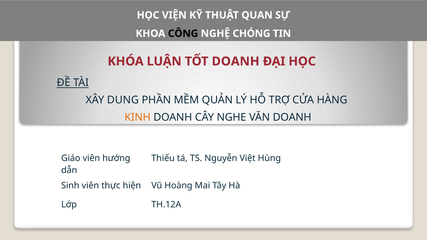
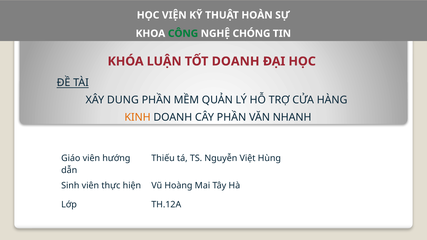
QUAN: QUAN -> HOÀN
CÔNG colour: black -> green
CÂY NGHE: NGHE -> PHẦN
VĂN DOANH: DOANH -> NHANH
